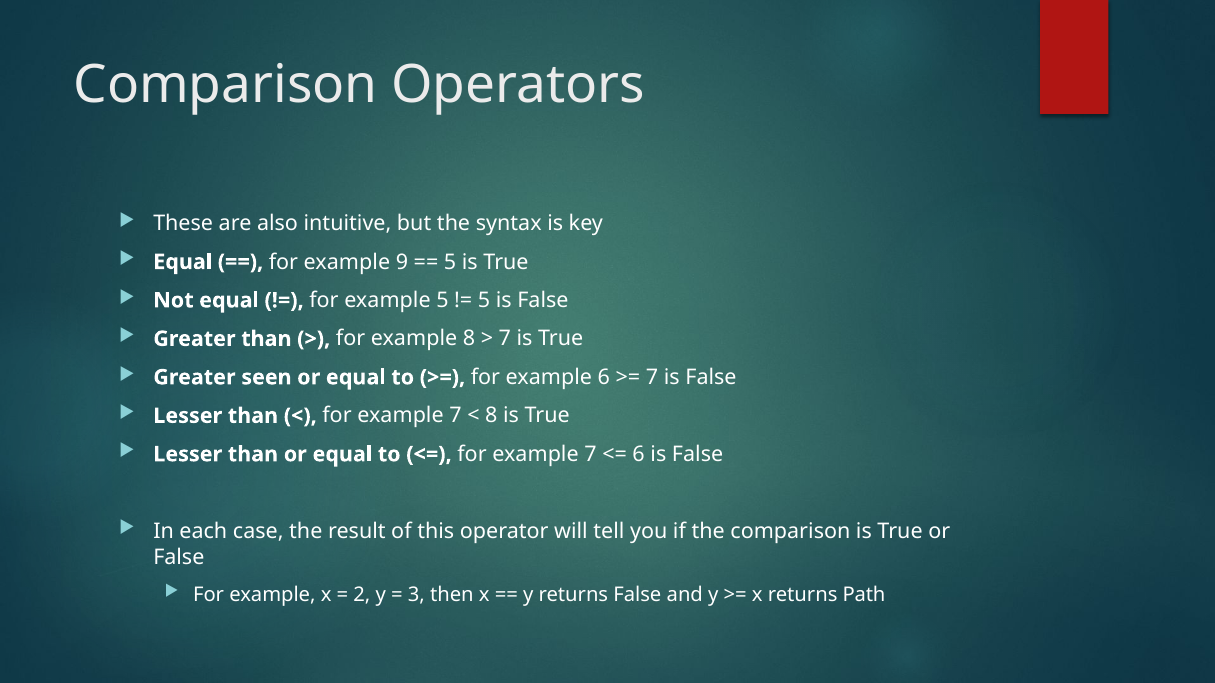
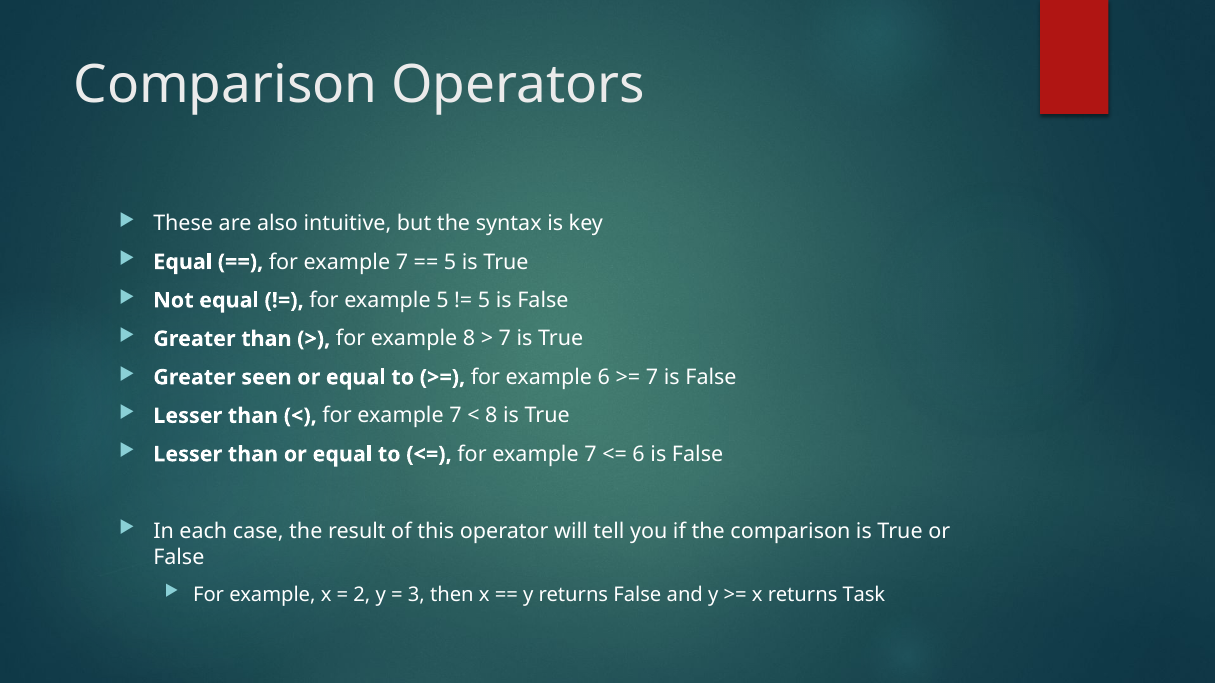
9 at (402, 262): 9 -> 7
Path: Path -> Task
